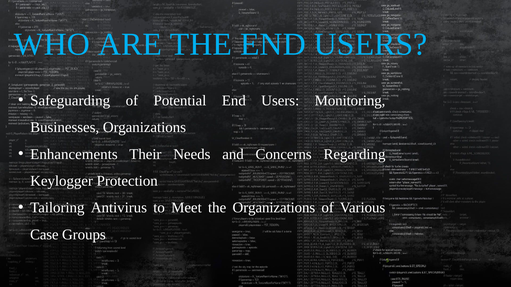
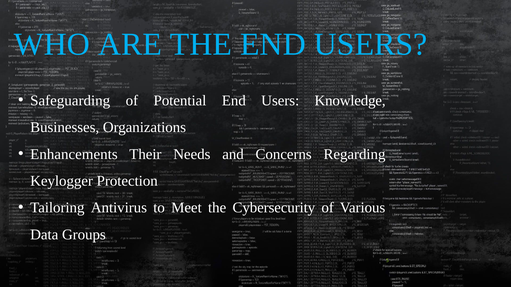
Monitoring: Monitoring -> Knowledge
the Organizations: Organizations -> Cybersecurity
Case: Case -> Data
